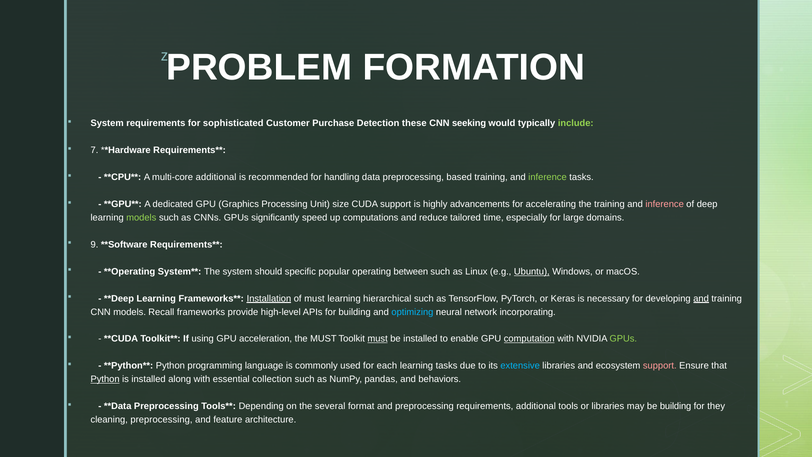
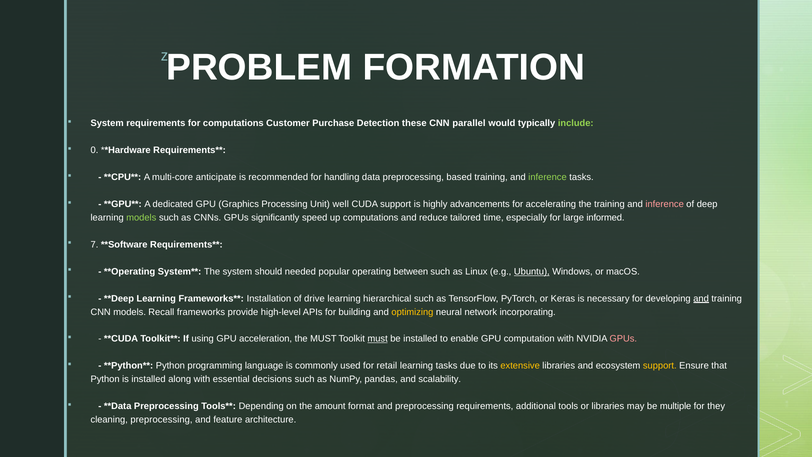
for sophisticated: sophisticated -> computations
seeking: seeking -> parallel
7: 7 -> 0
multi-core additional: additional -> anticipate
size: size -> well
domains: domains -> informed
9: 9 -> 7
specific: specific -> needed
Installation underline: present -> none
of must: must -> drive
optimizing colour: light blue -> yellow
computation underline: present -> none
GPUs at (623, 339) colour: light green -> pink
each: each -> retail
extensive colour: light blue -> yellow
support at (660, 366) colour: pink -> yellow
Python at (105, 379) underline: present -> none
collection: collection -> decisions
behaviors: behaviors -> scalability
several: several -> amount
be building: building -> multiple
